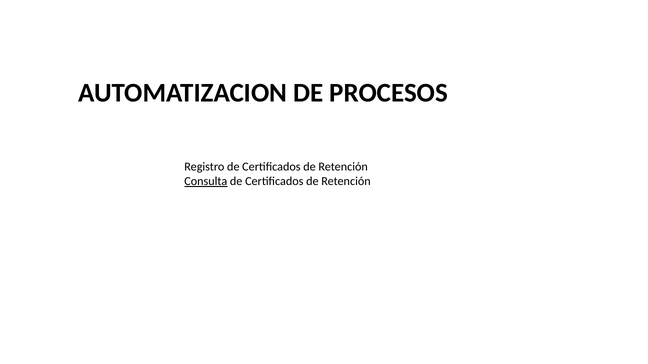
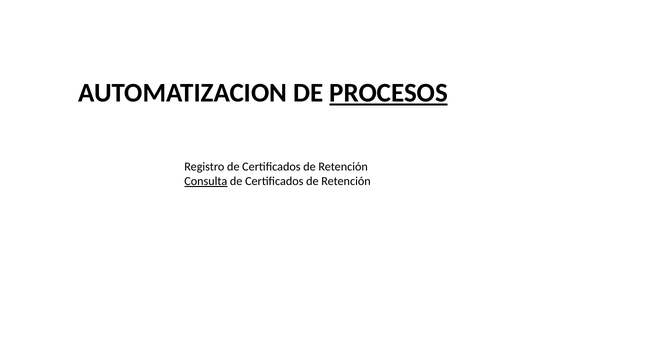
PROCESOS underline: none -> present
